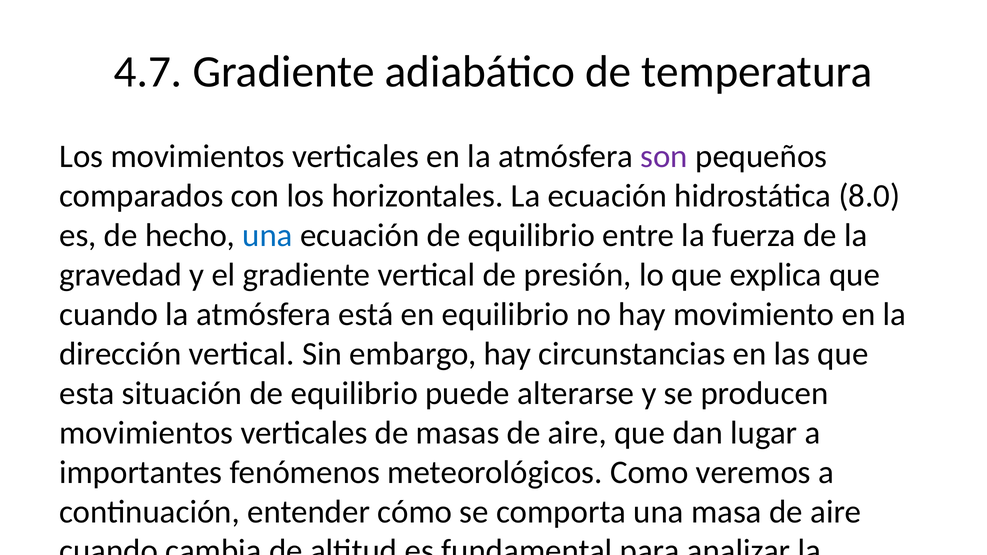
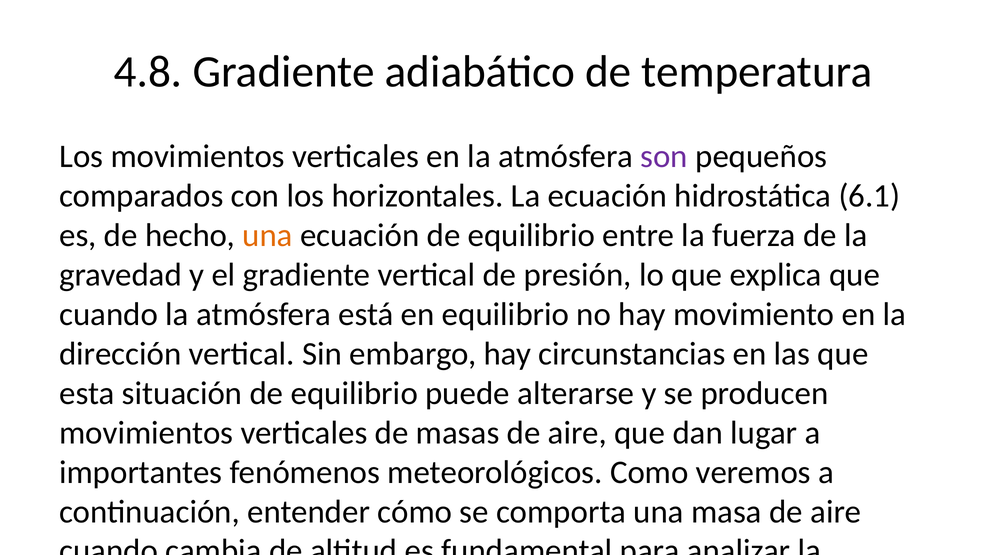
4.7: 4.7 -> 4.8
8.0: 8.0 -> 6.1
una at (267, 236) colour: blue -> orange
